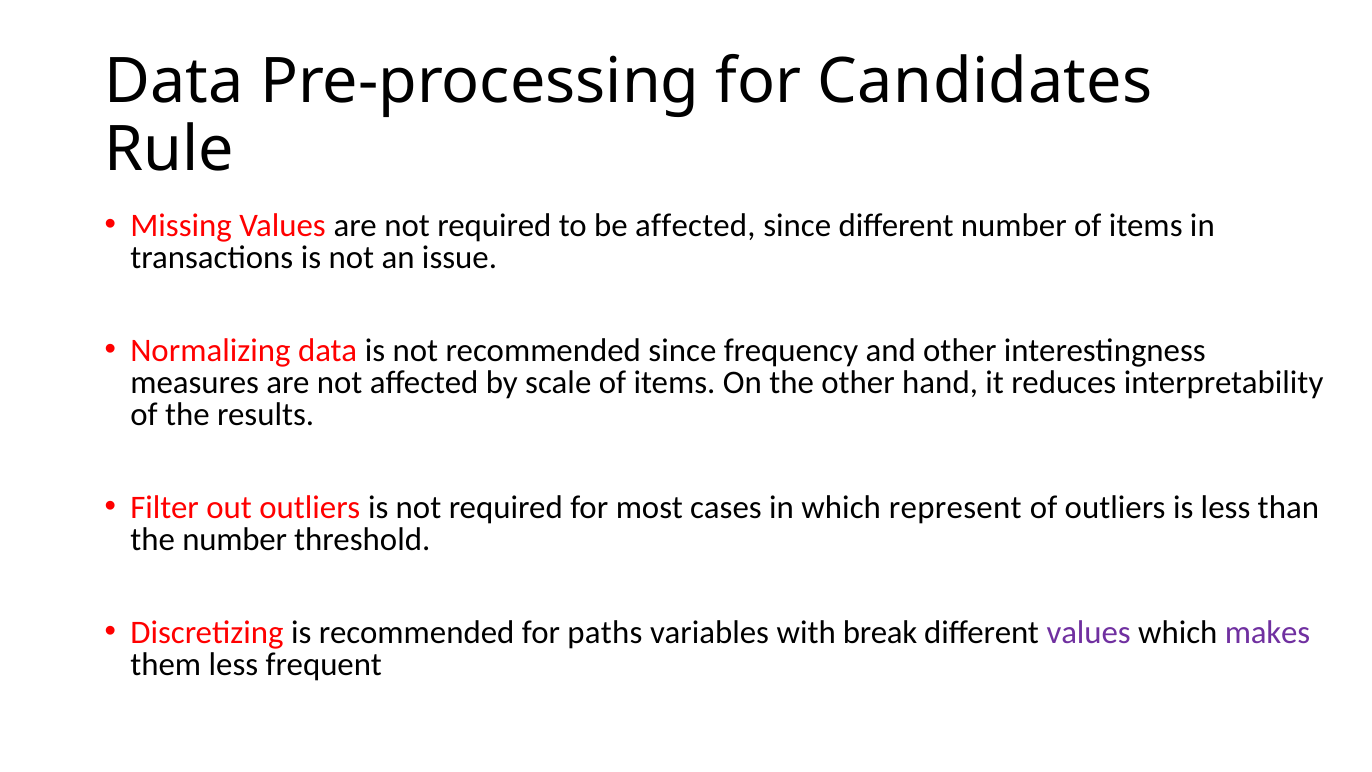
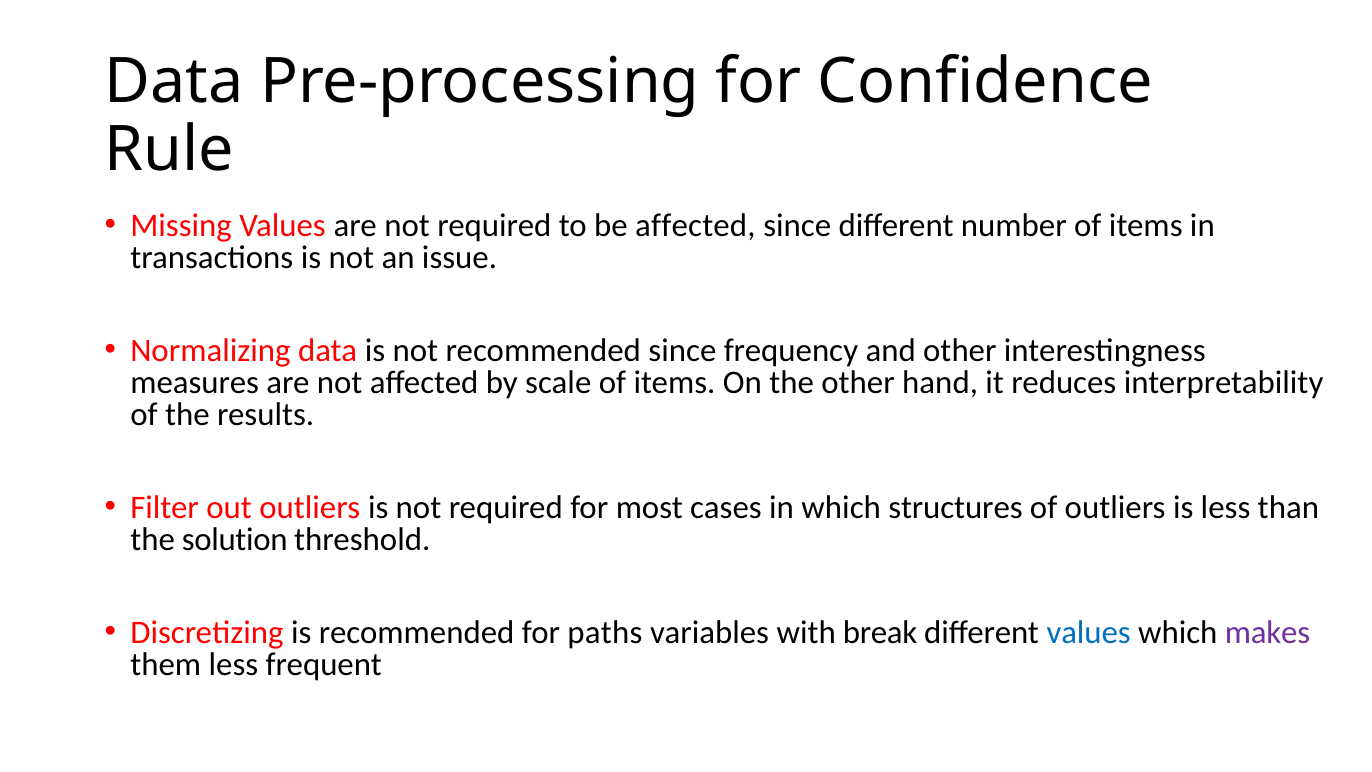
Candidates: Candidates -> Confidence
represent: represent -> structures
the number: number -> solution
values at (1089, 632) colour: purple -> blue
